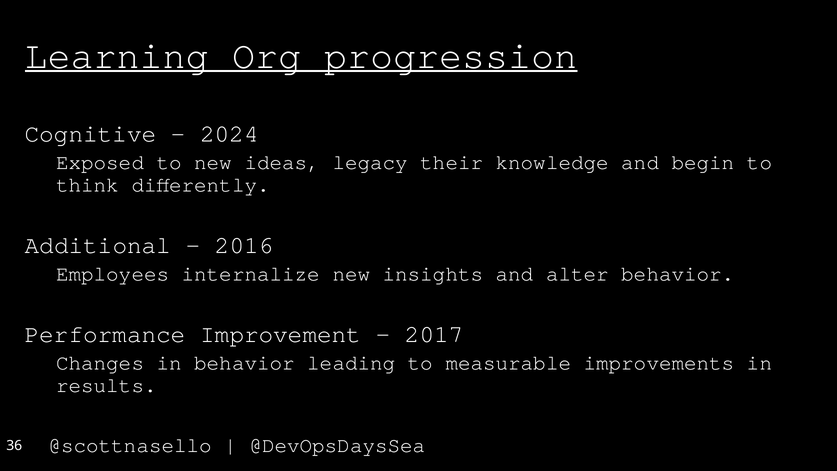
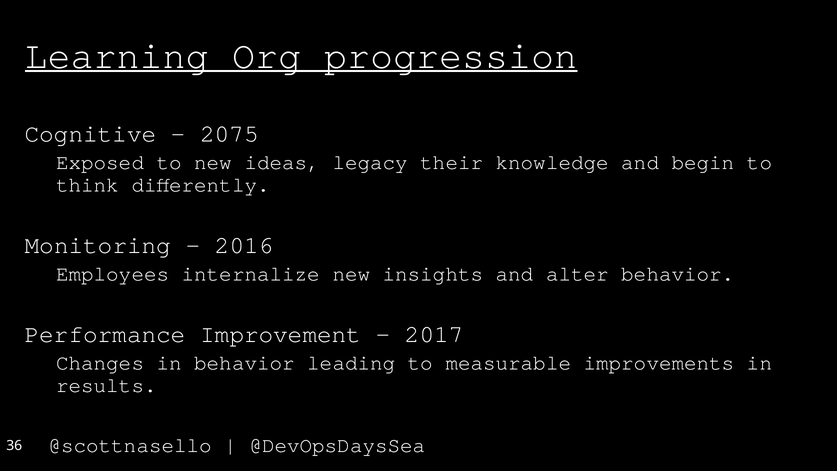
2024: 2024 -> 2075
Additional: Additional -> Monitoring
